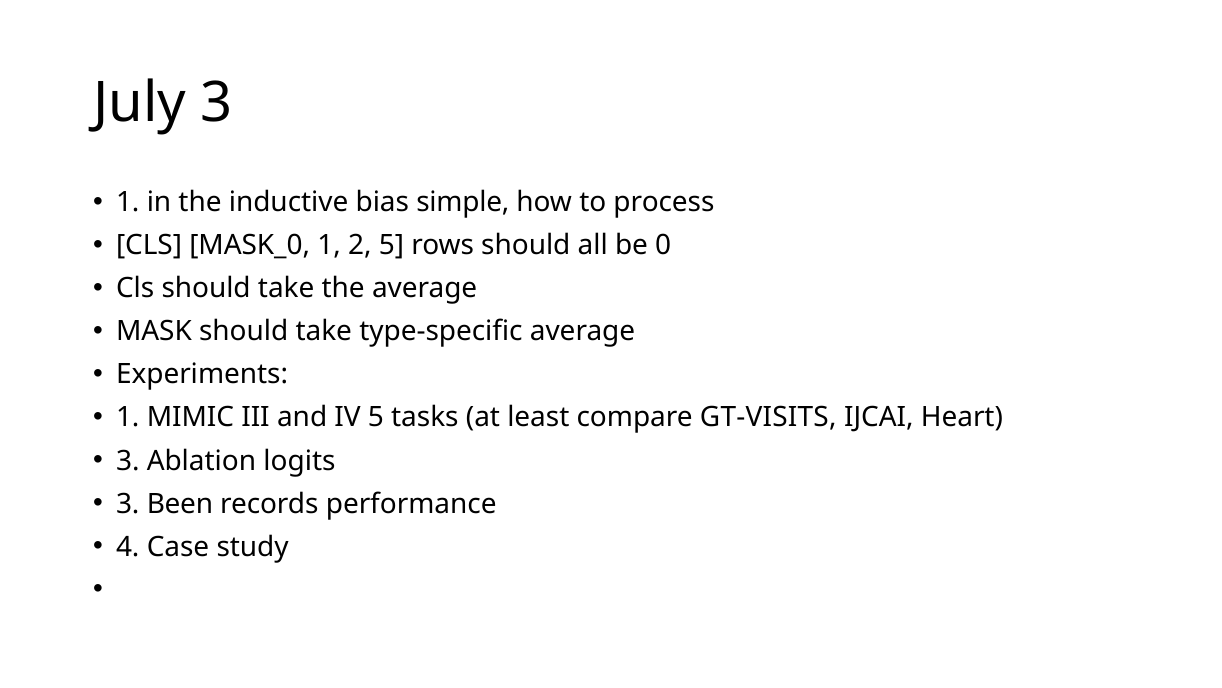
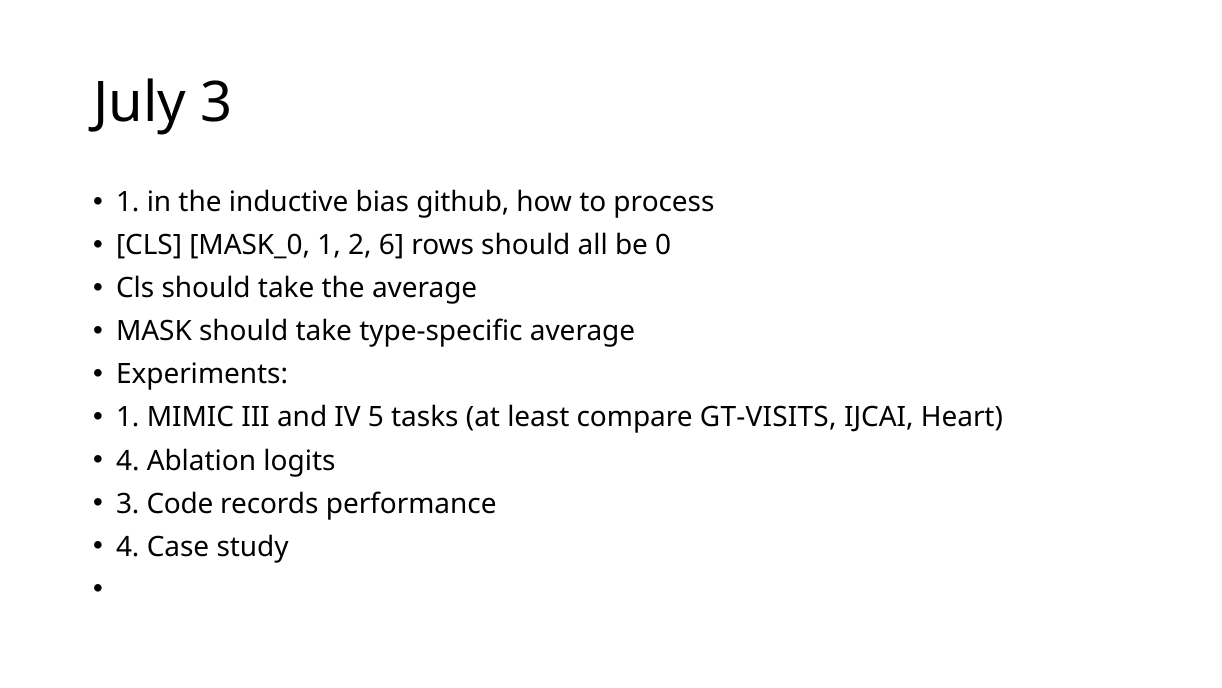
simple: simple -> github
2 5: 5 -> 6
3 at (128, 460): 3 -> 4
Been: Been -> Code
